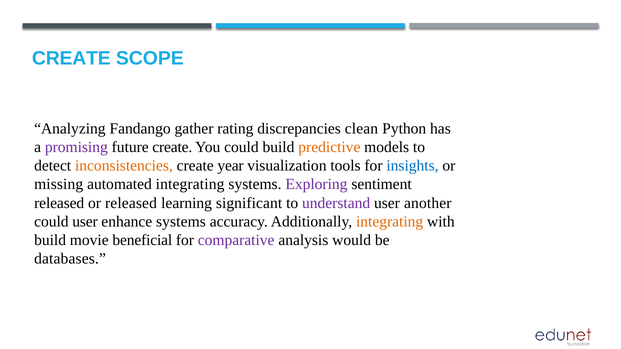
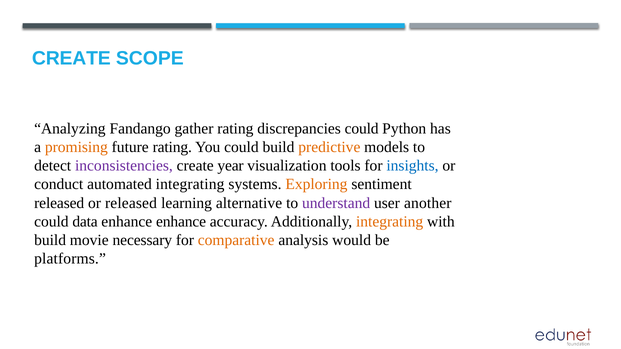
discrepancies clean: clean -> could
promising colour: purple -> orange
future create: create -> rating
inconsistencies colour: orange -> purple
missing: missing -> conduct
Exploring colour: purple -> orange
significant: significant -> alternative
could user: user -> data
enhance systems: systems -> enhance
beneficial: beneficial -> necessary
comparative colour: purple -> orange
databases: databases -> platforms
